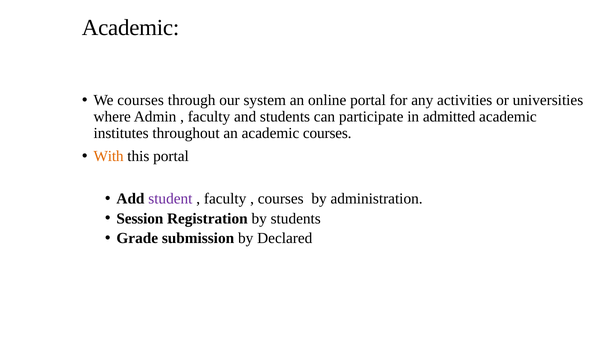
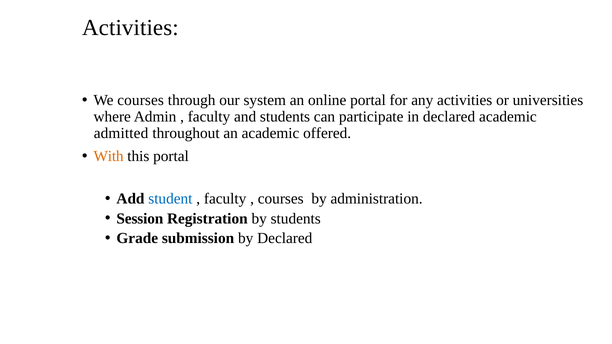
Academic at (131, 28): Academic -> Activities
in admitted: admitted -> declared
institutes: institutes -> admitted
academic courses: courses -> offered
student colour: purple -> blue
